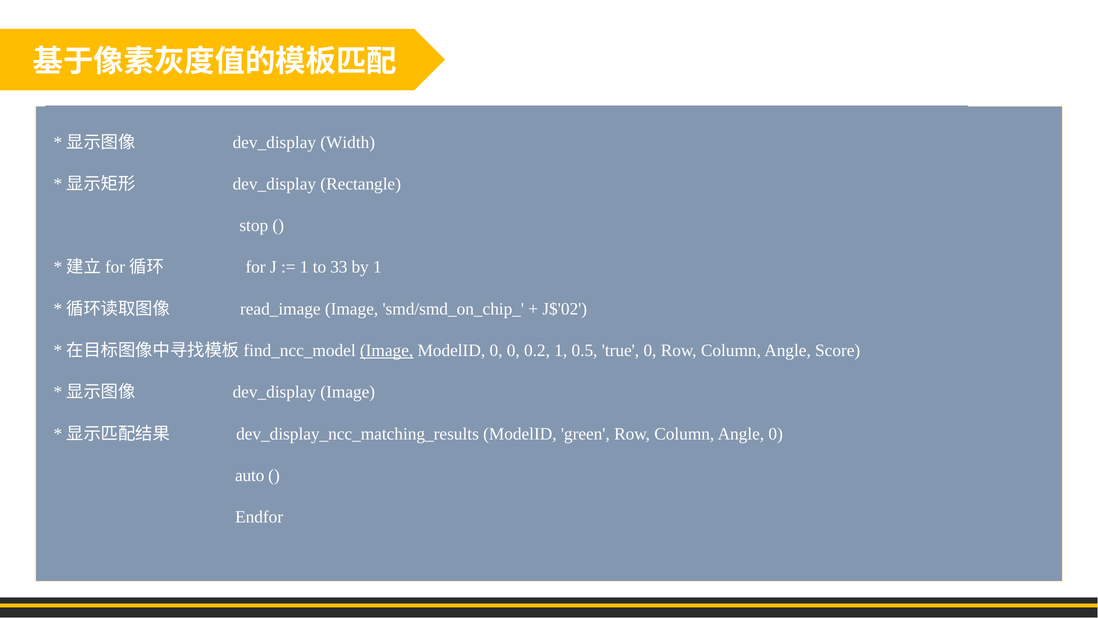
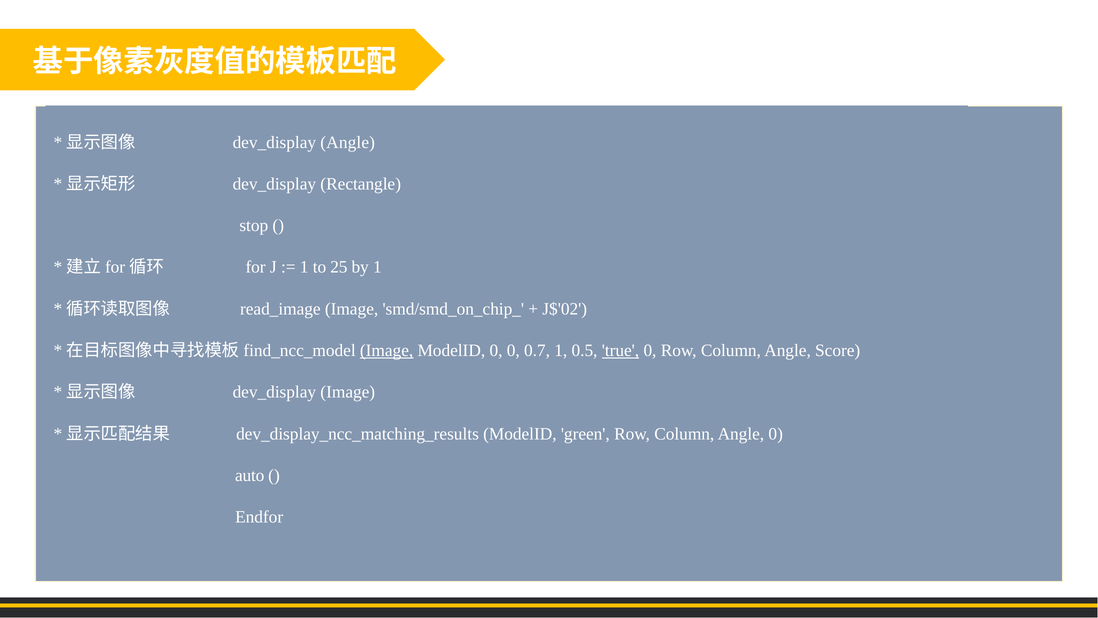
dev_display Width: Width -> Angle
33: 33 -> 25
0.2: 0.2 -> 0.7
true underline: none -> present
